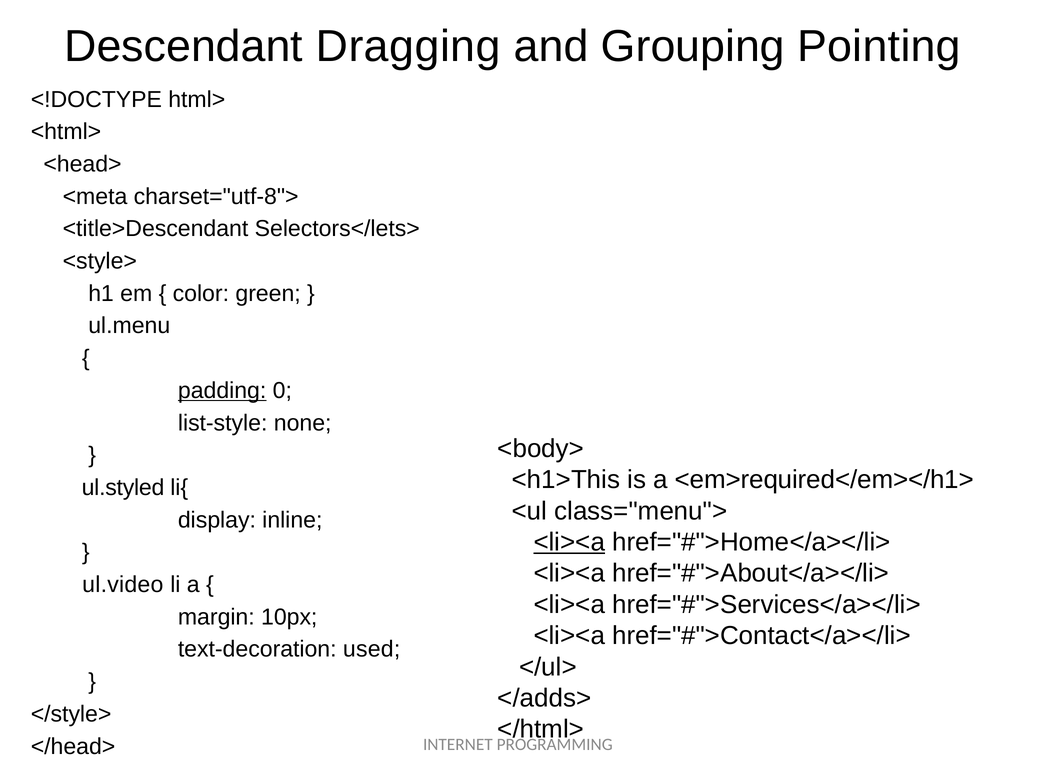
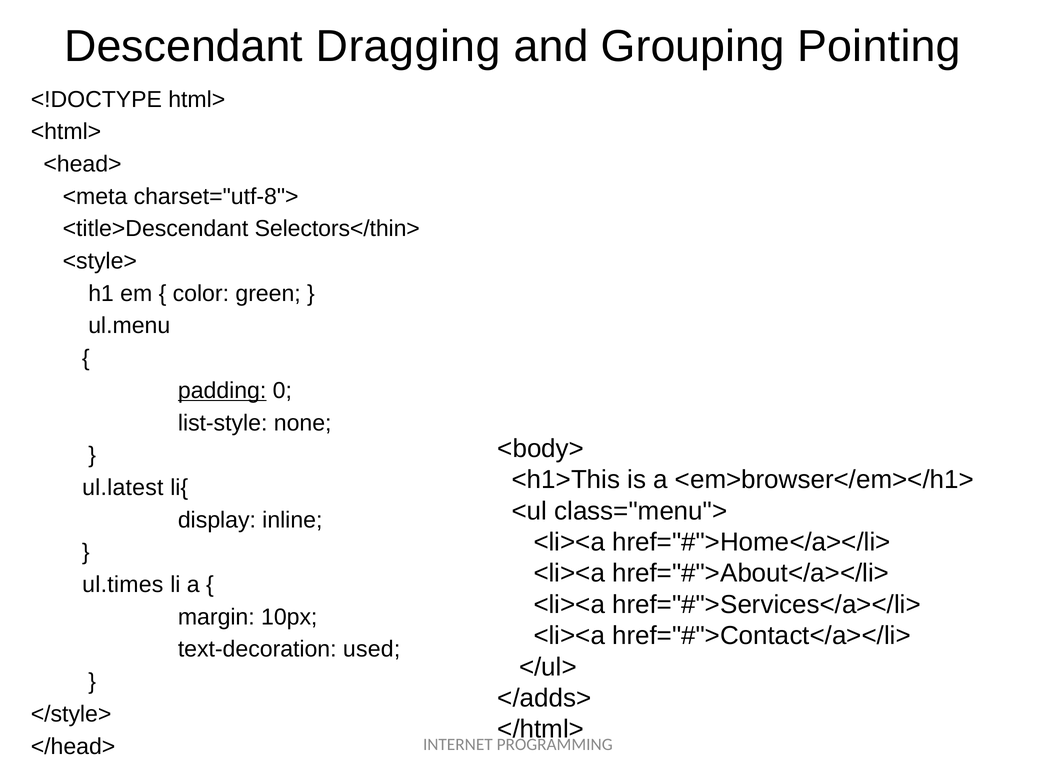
Selectors</lets>: Selectors</lets> -> Selectors</thin>
<em>required</em></h1>: <em>required</em></h1> -> <em>browser</em></h1>
ul.styled: ul.styled -> ul.latest
<li><a at (569, 542) underline: present -> none
ul.video: ul.video -> ul.times
